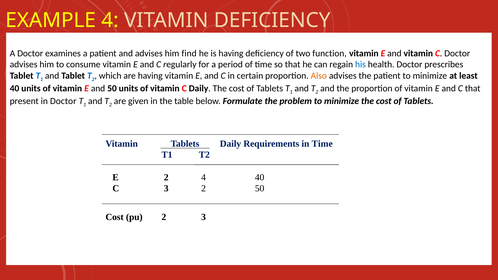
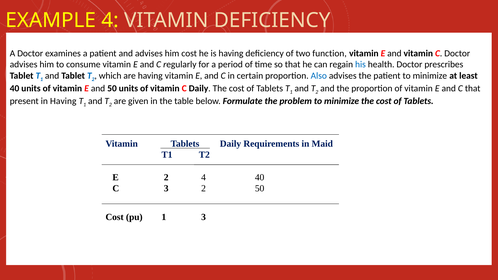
him find: find -> cost
Also colour: orange -> blue
in Doctor: Doctor -> Having
in Time: Time -> Maid
pu 2: 2 -> 1
